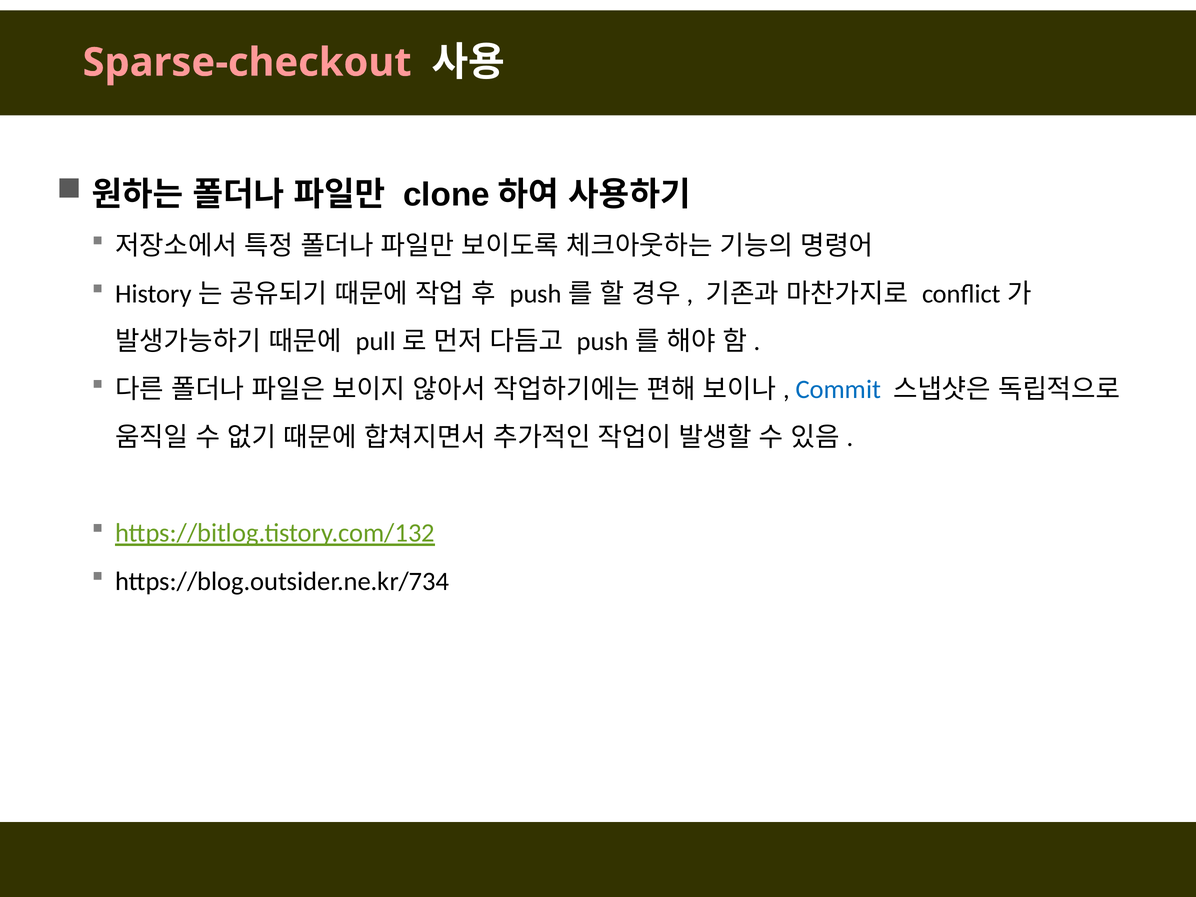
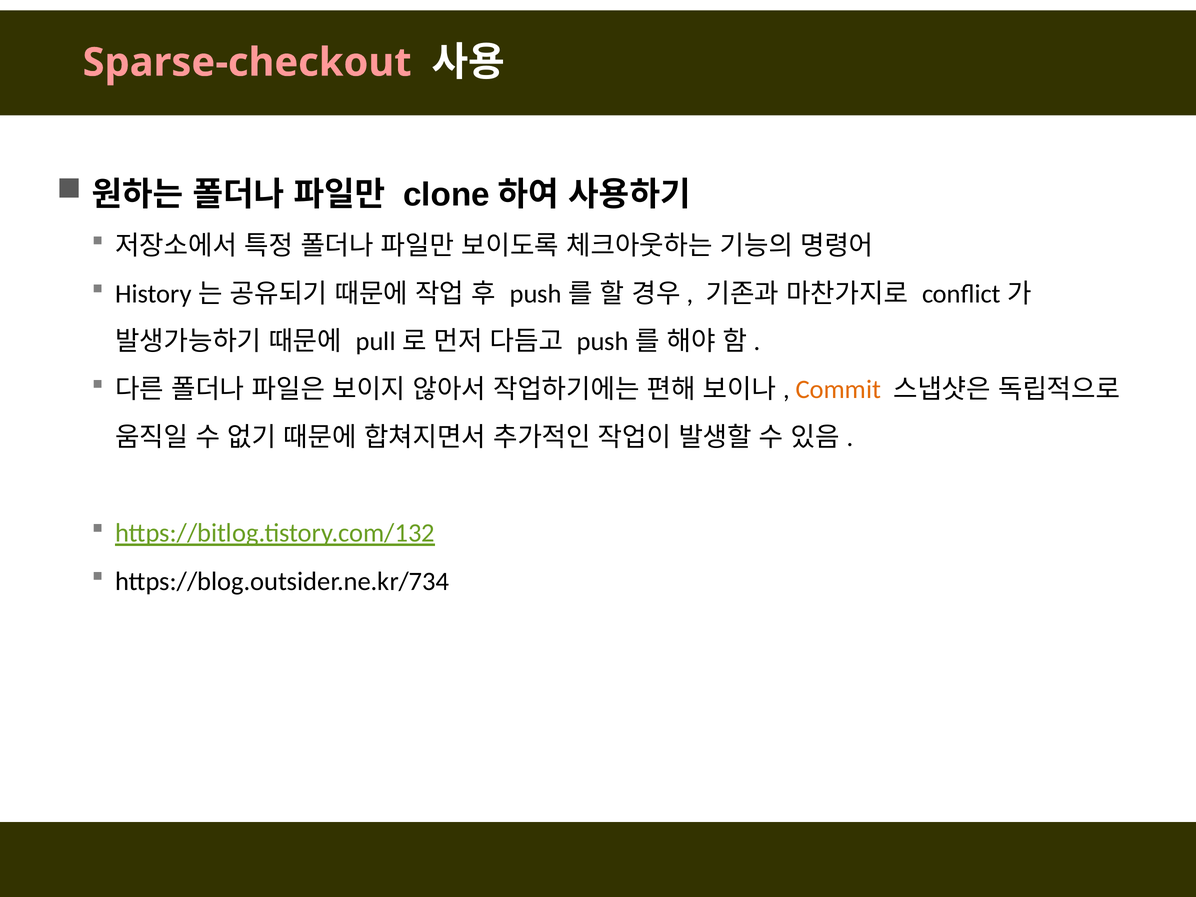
Commit colour: blue -> orange
